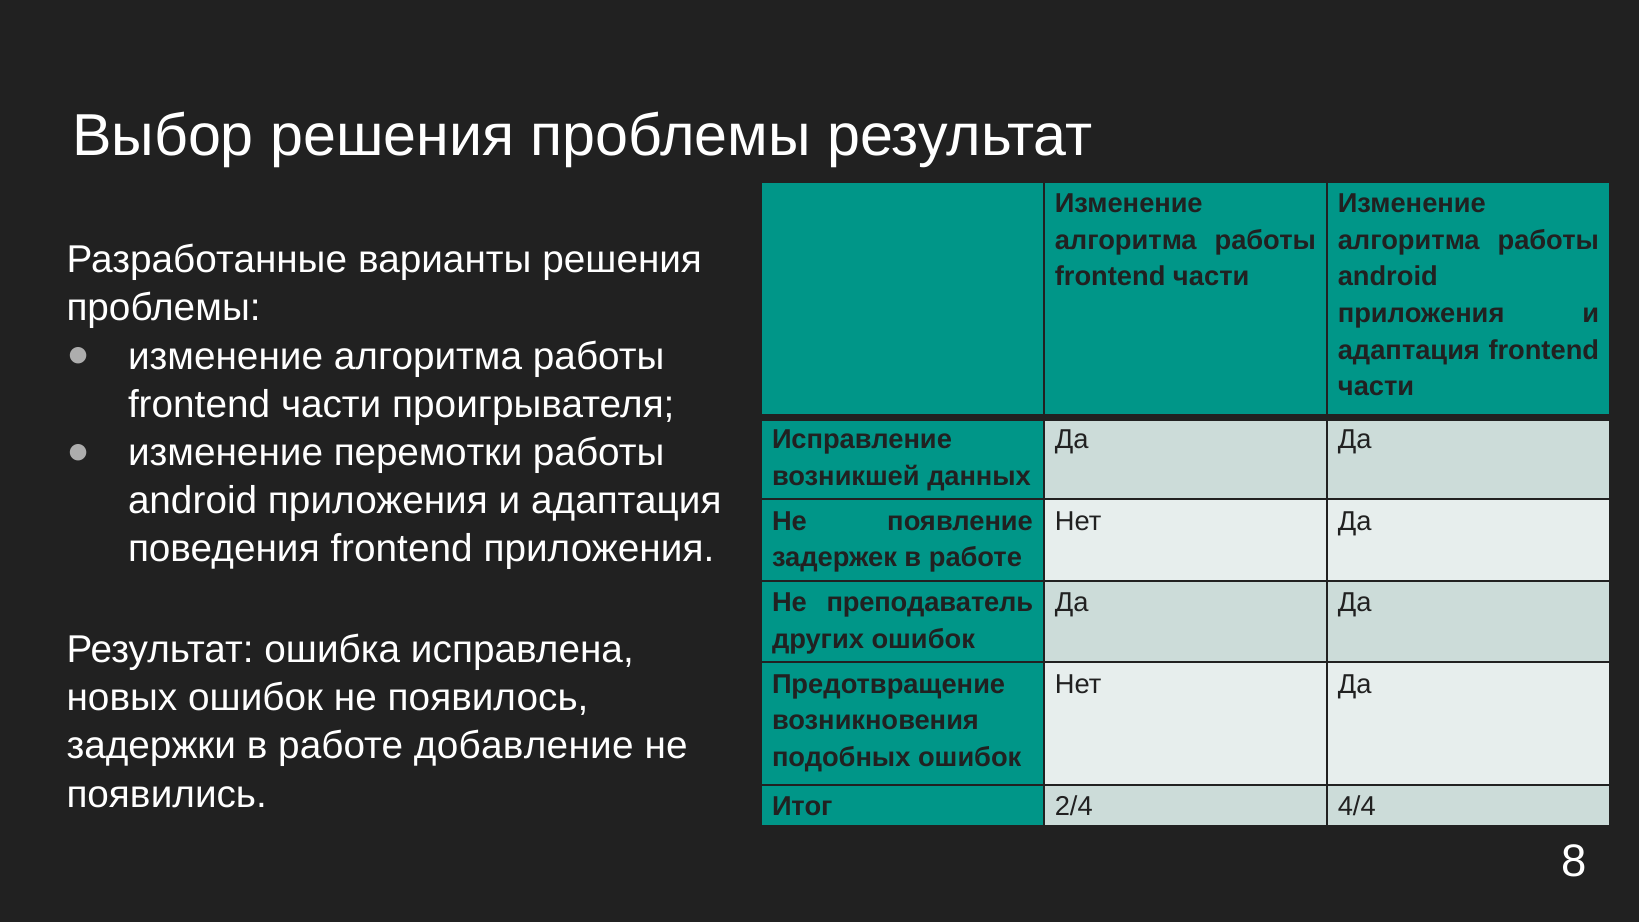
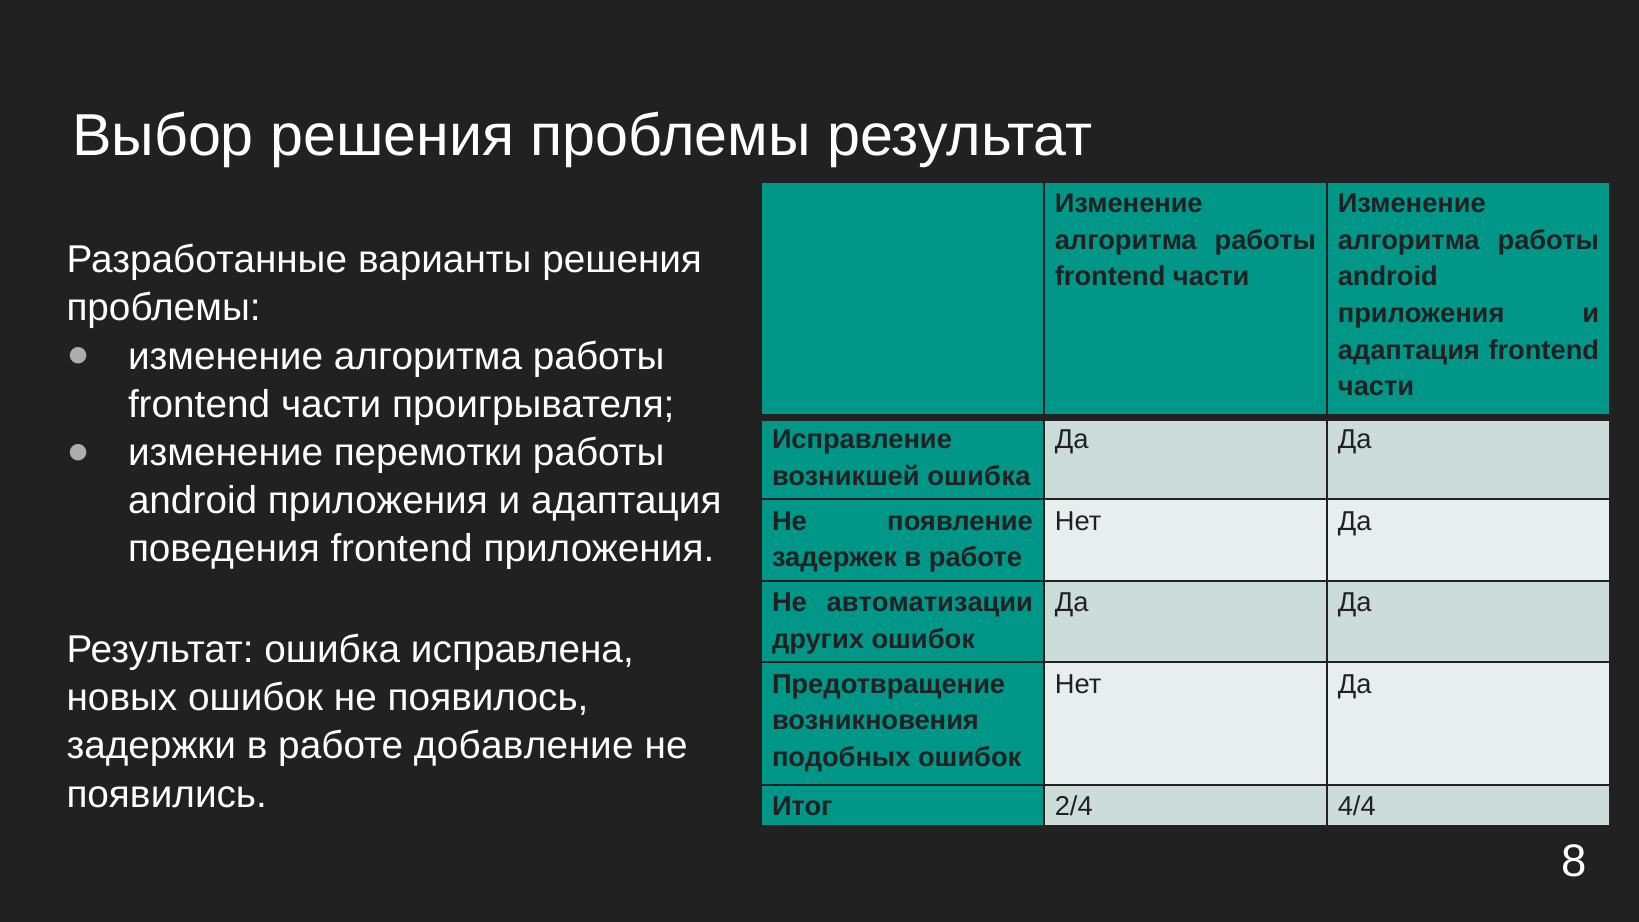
возникшей данных: данных -> ошибка
преподаватель: преподаватель -> автоматизации
